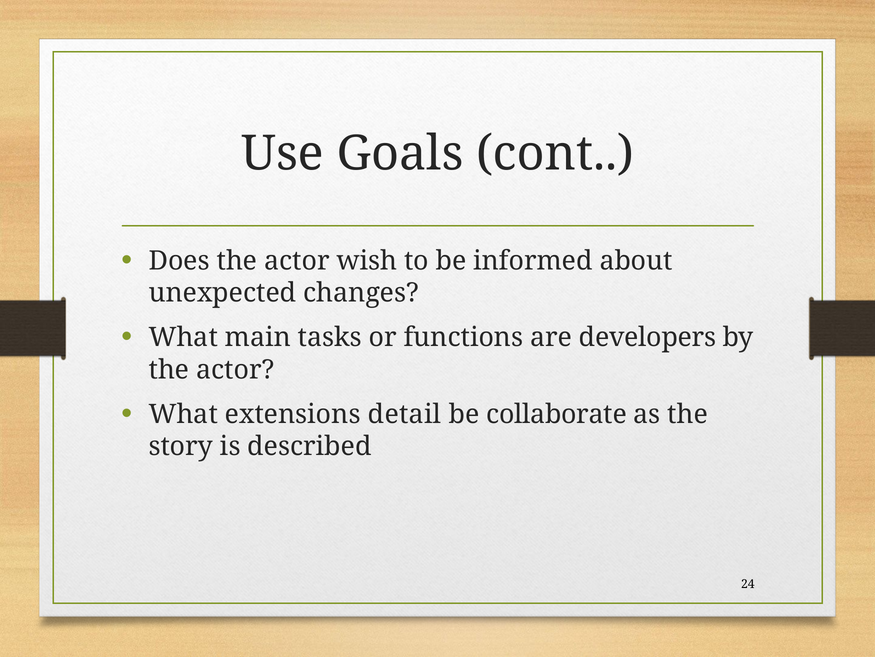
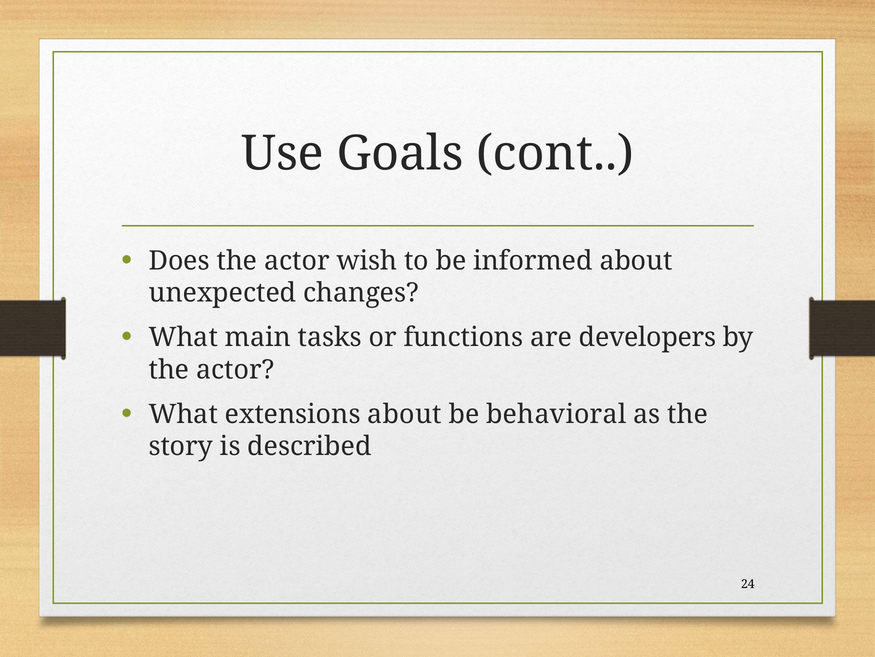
extensions detail: detail -> about
collaborate: collaborate -> behavioral
